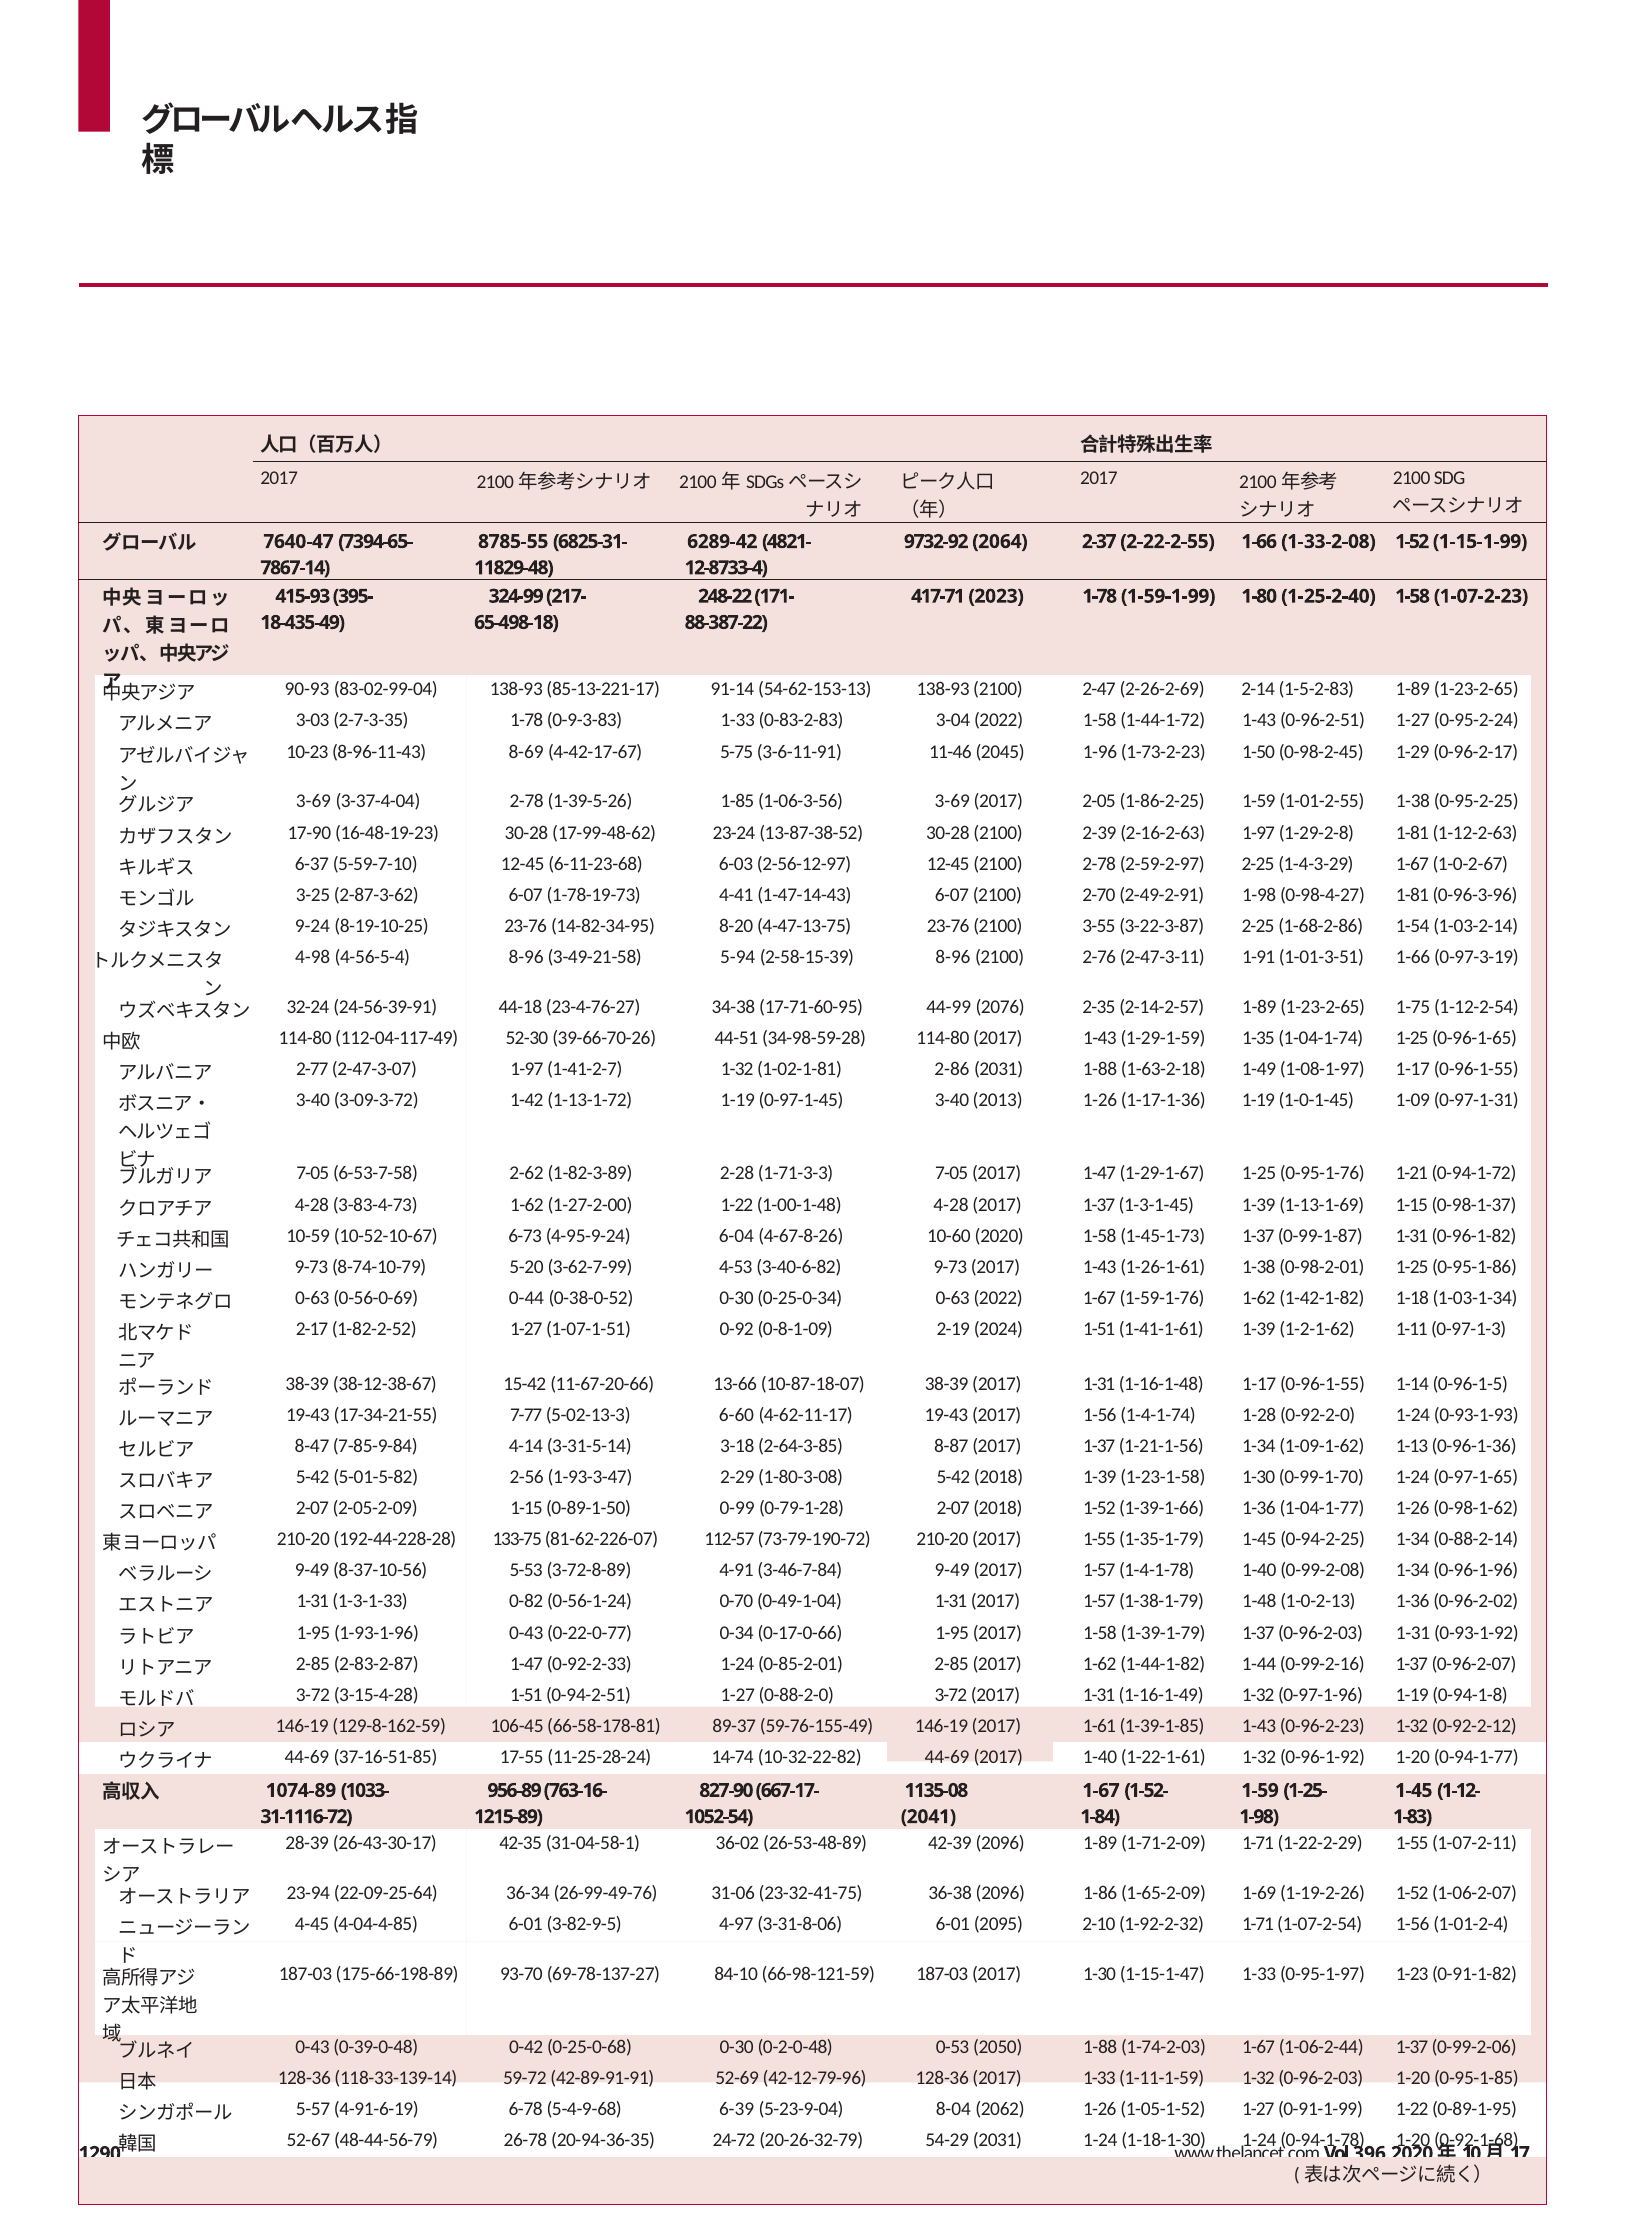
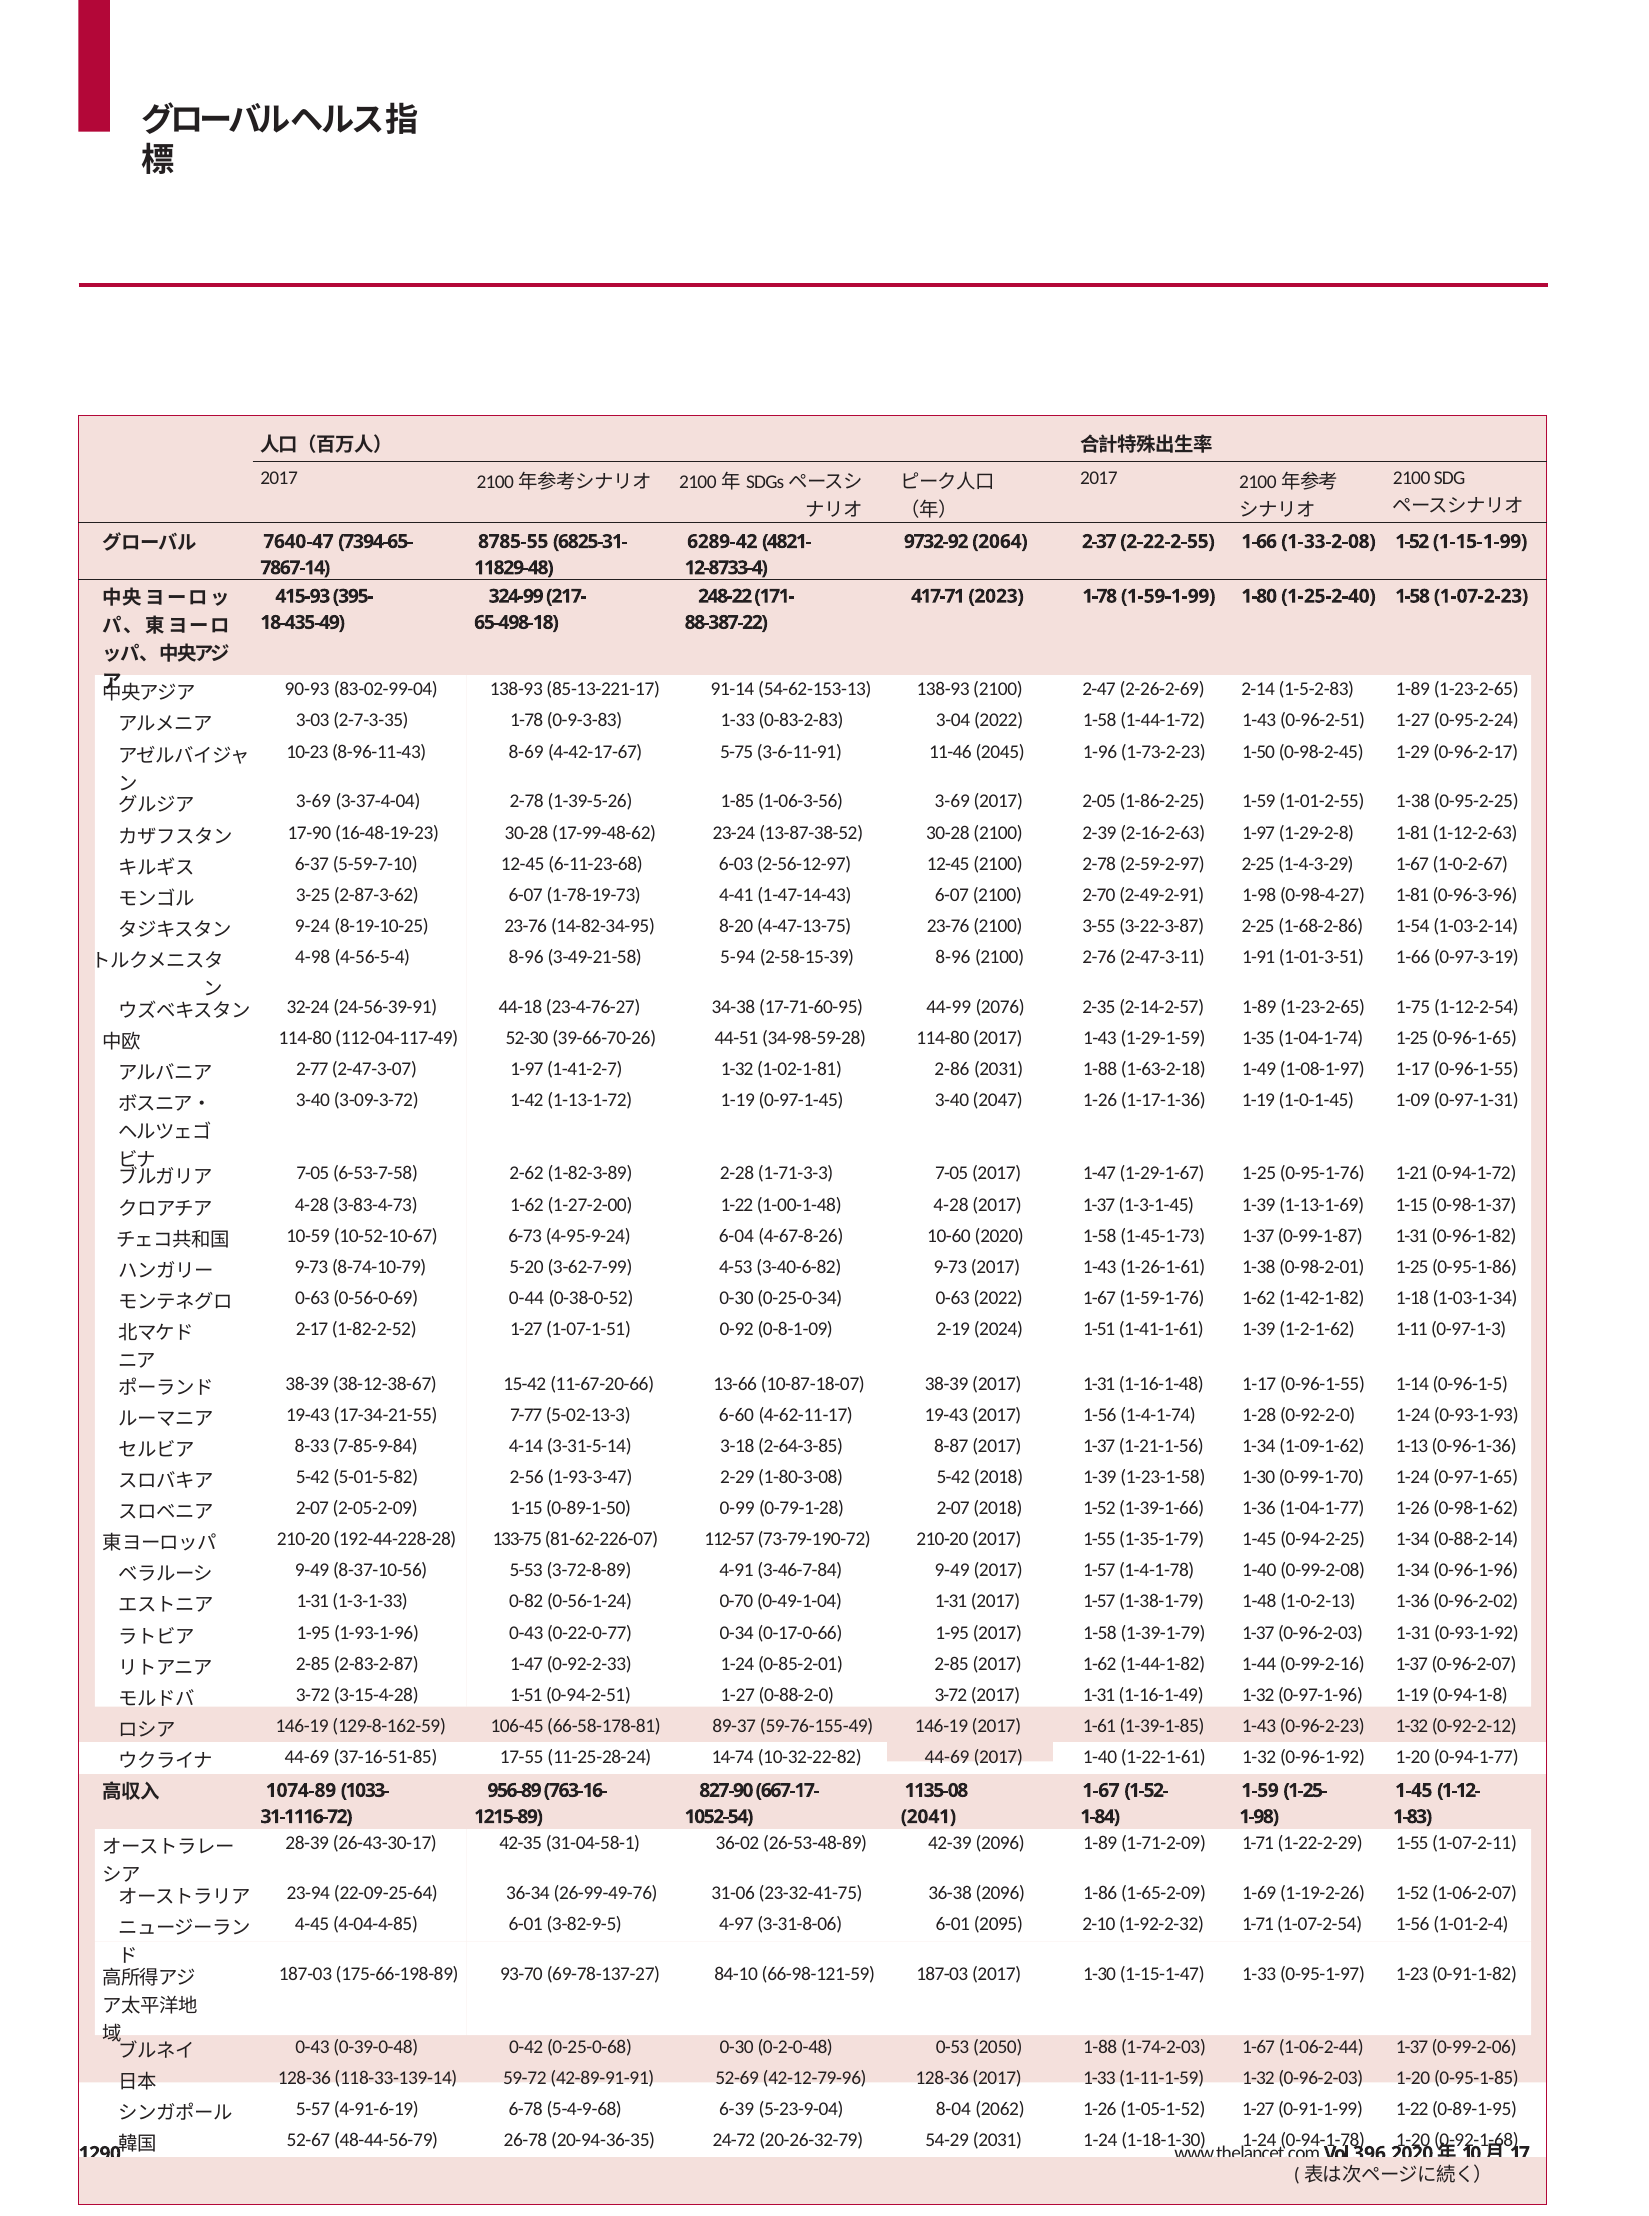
2013: 2013 -> 2047
8-47: 8-47 -> 8-33
